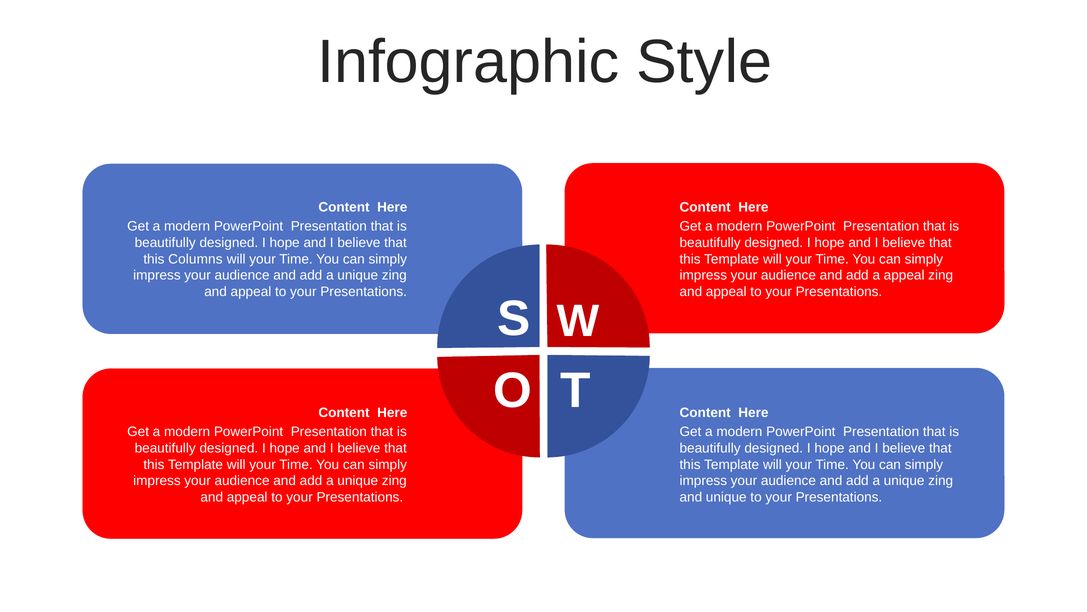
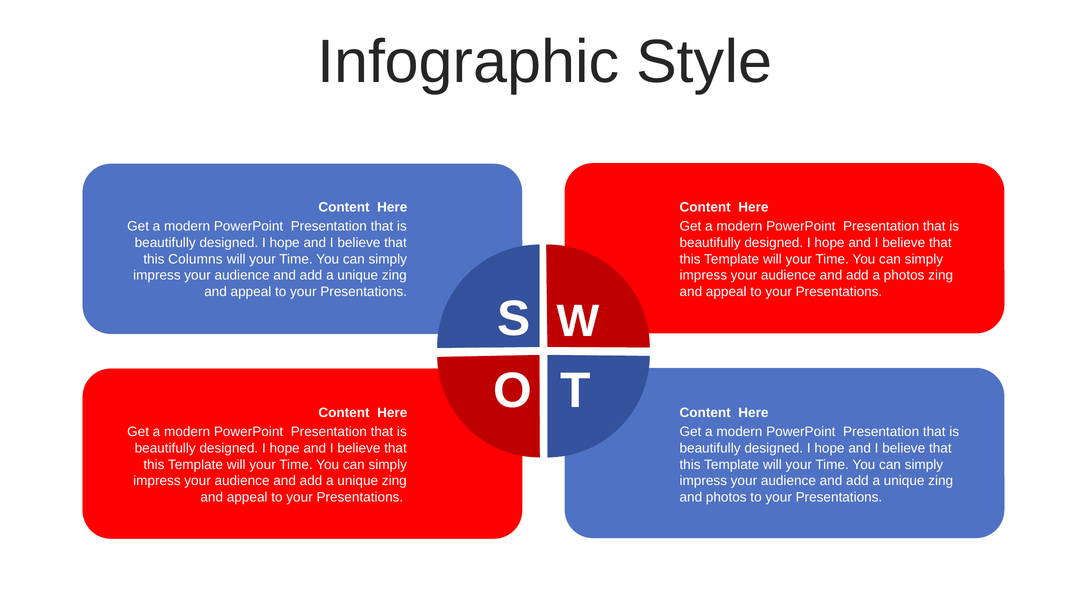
a appeal: appeal -> photos
and unique: unique -> photos
